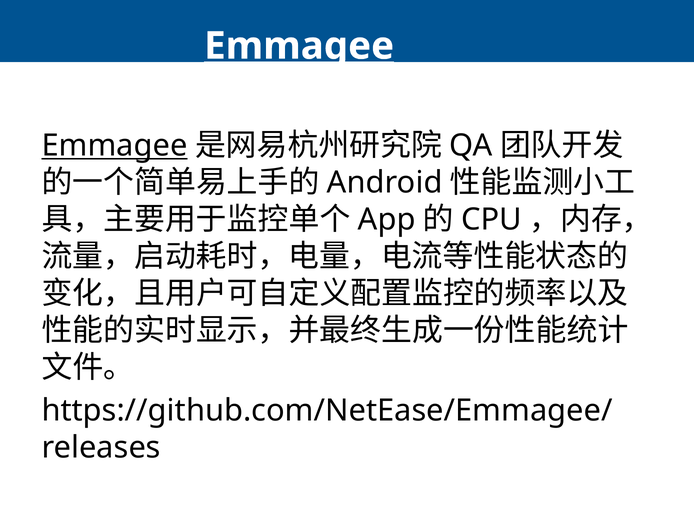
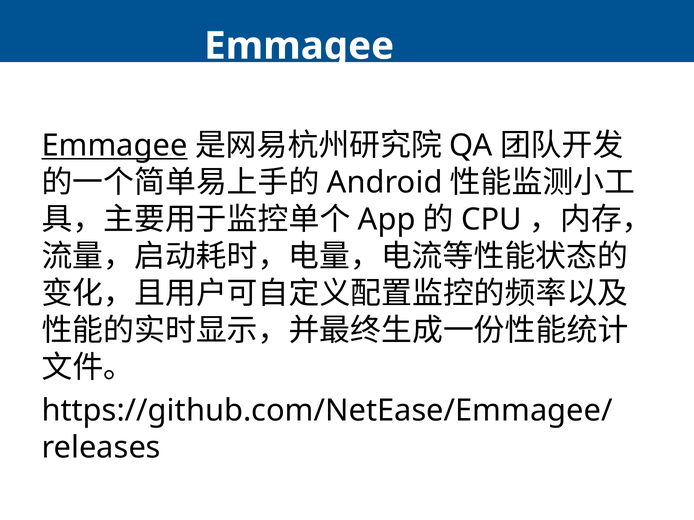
Emmagee at (299, 46) underline: present -> none
